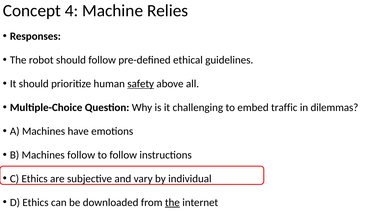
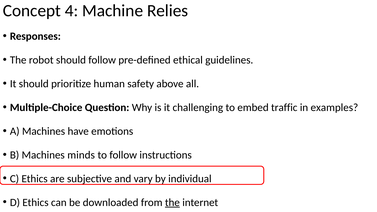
safety underline: present -> none
dilemmas: dilemmas -> examples
Machines follow: follow -> minds
